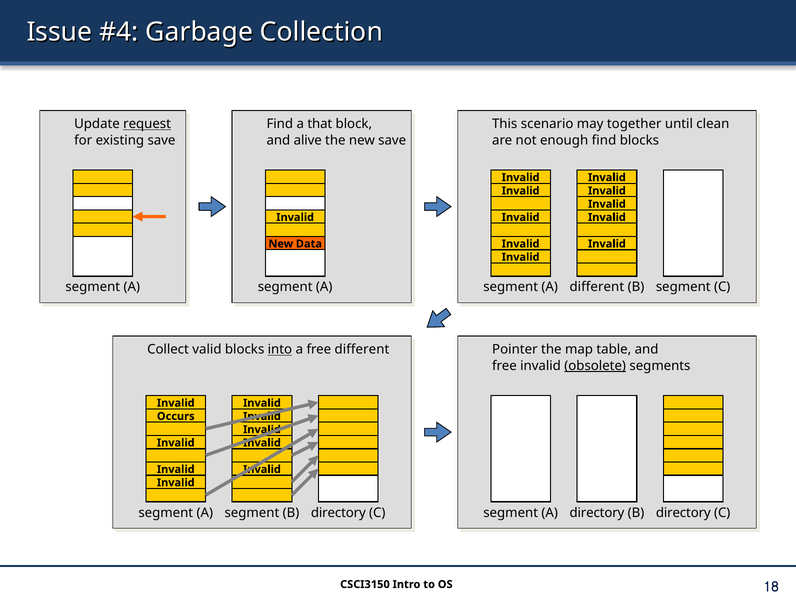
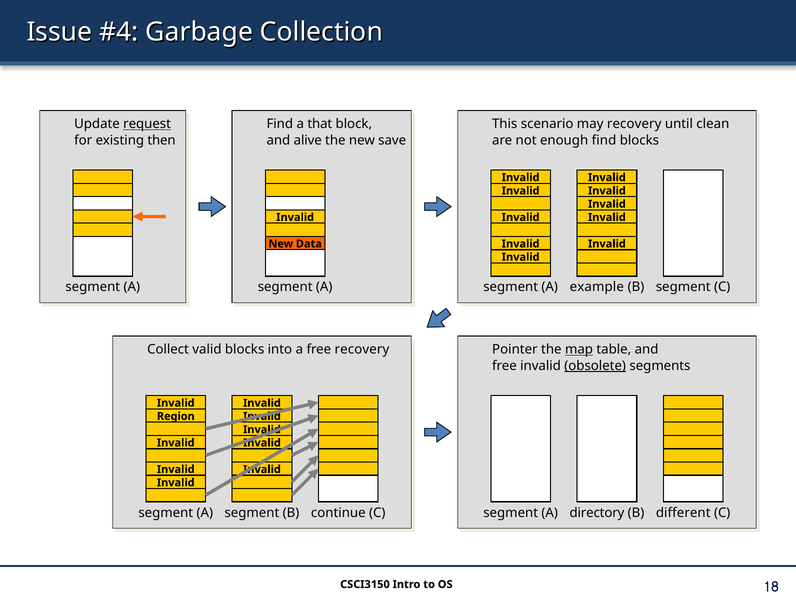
may together: together -> recovery
existing save: save -> then
different at (597, 287): different -> example
into underline: present -> none
free different: different -> recovery
map underline: none -> present
Occurs: Occurs -> Region
directory at (338, 513): directory -> continue
B directory: directory -> different
